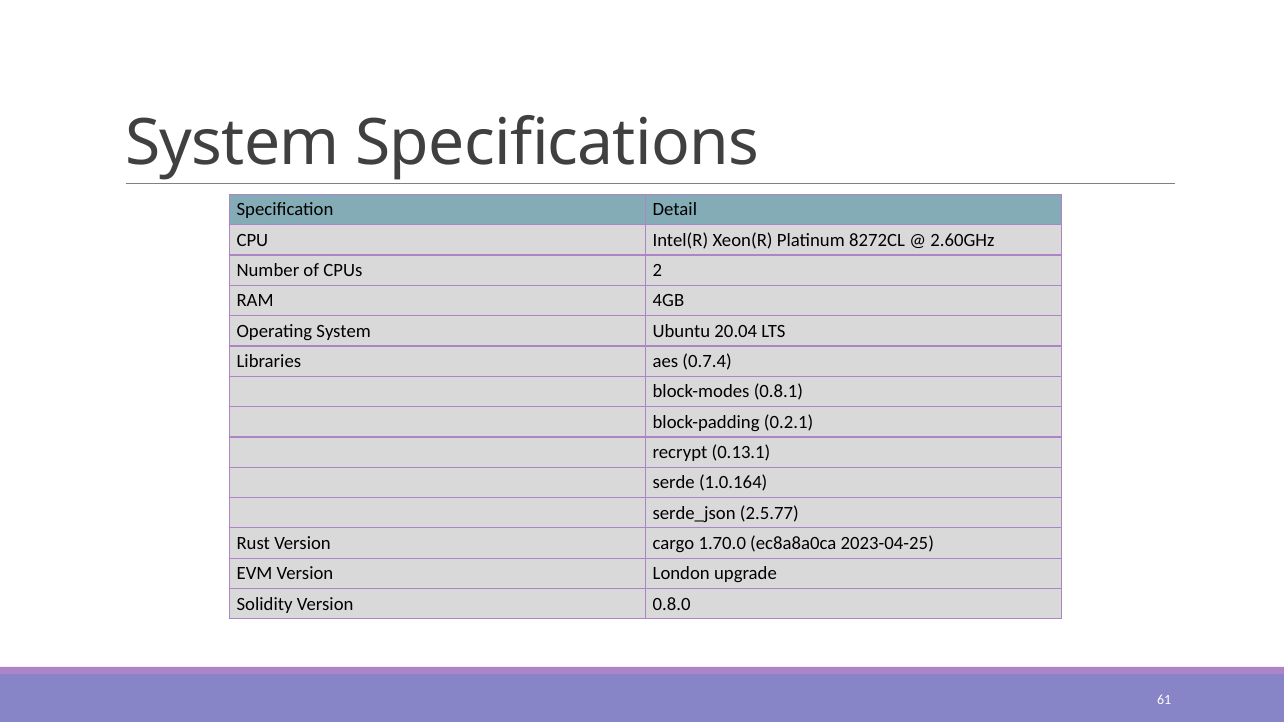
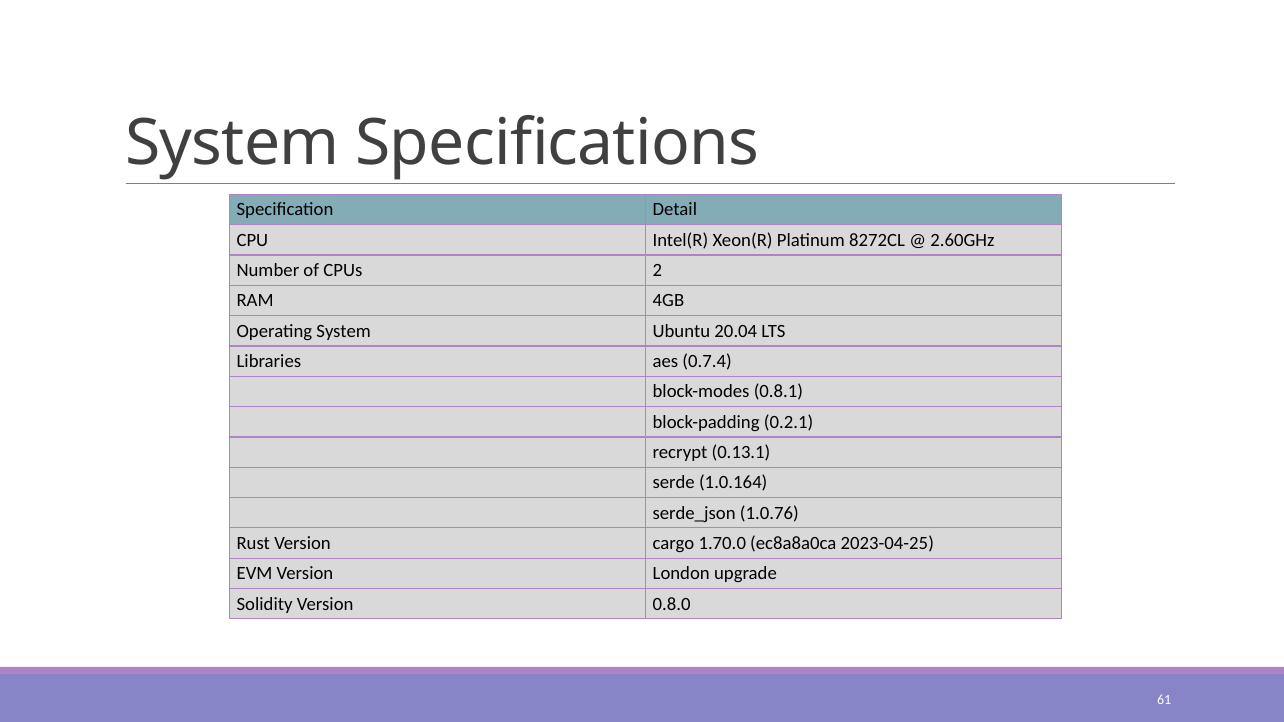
2.5.77: 2.5.77 -> 1.0.76
